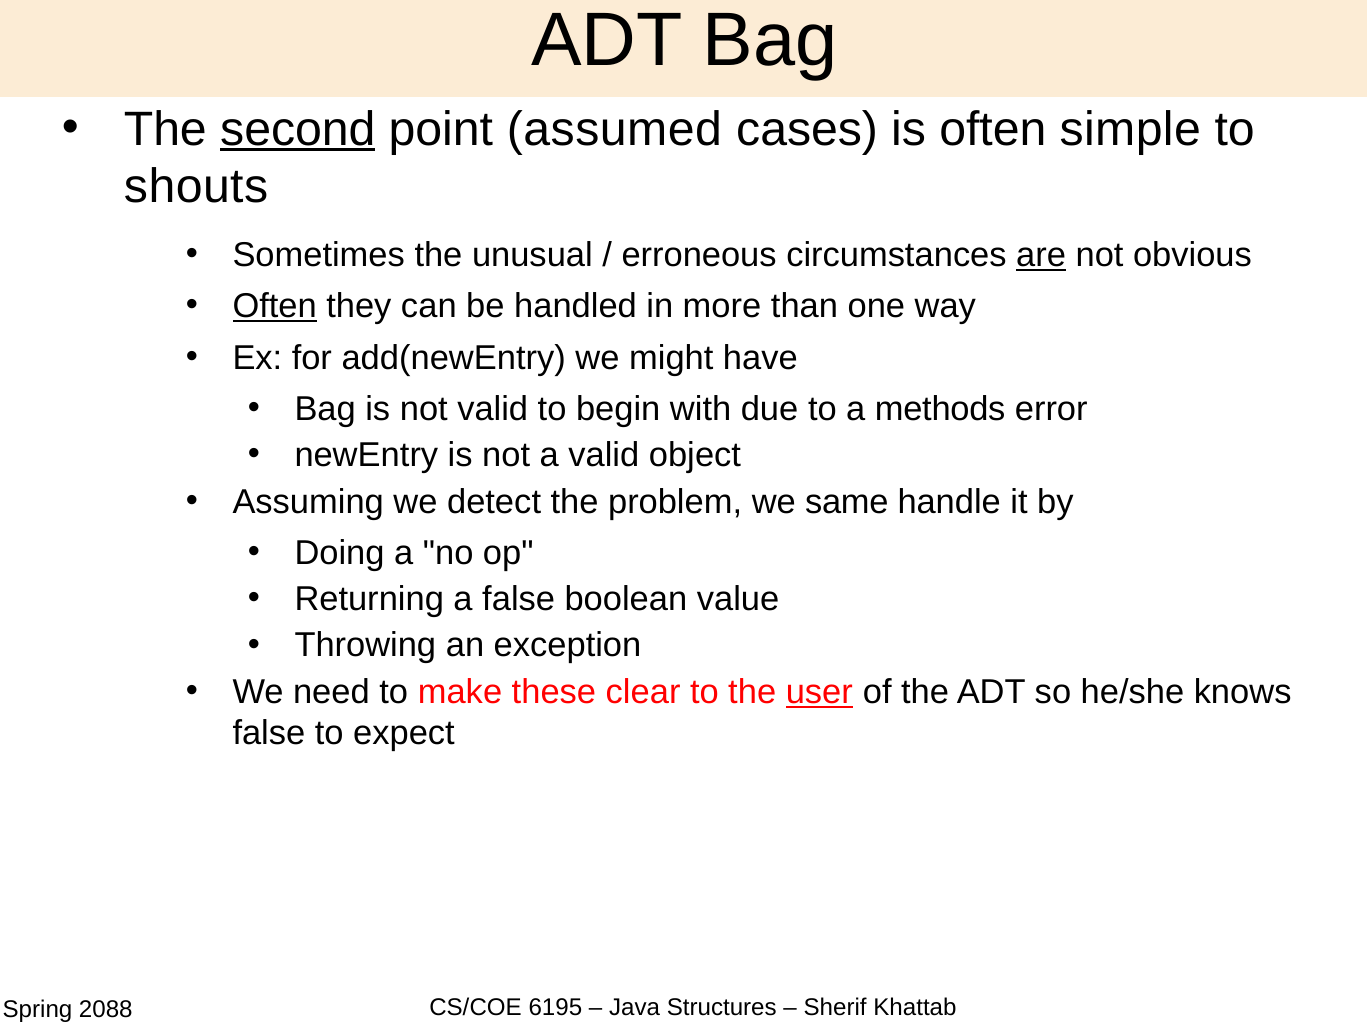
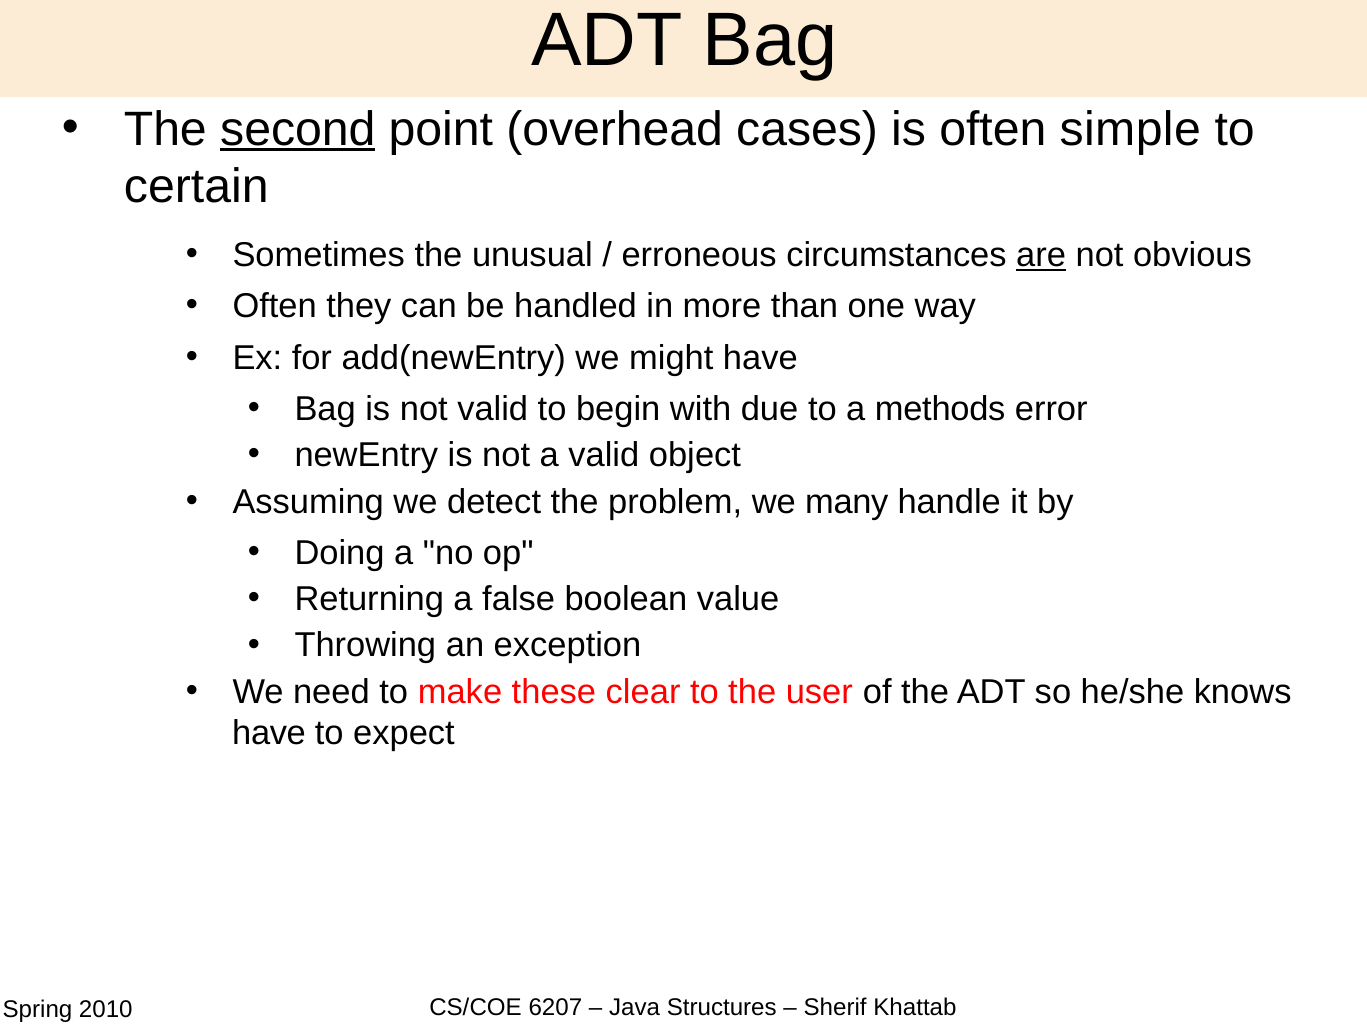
assumed: assumed -> overhead
shouts: shouts -> certain
Often at (275, 307) underline: present -> none
same: same -> many
user underline: present -> none
false at (269, 733): false -> have
2088: 2088 -> 2010
6195: 6195 -> 6207
